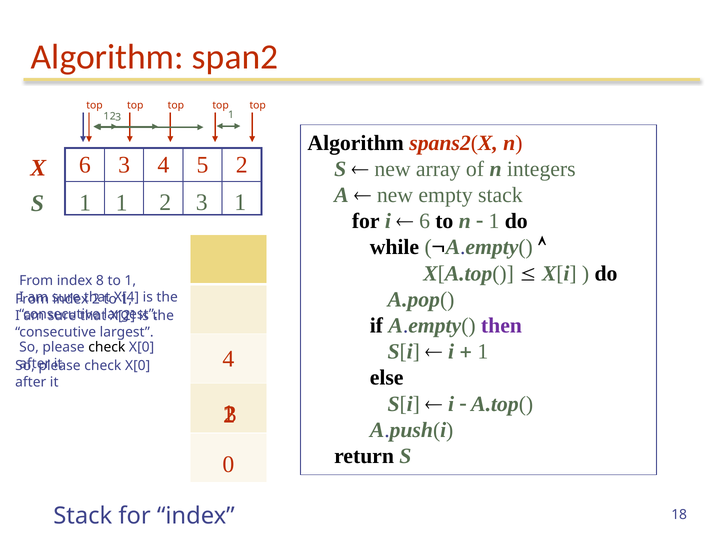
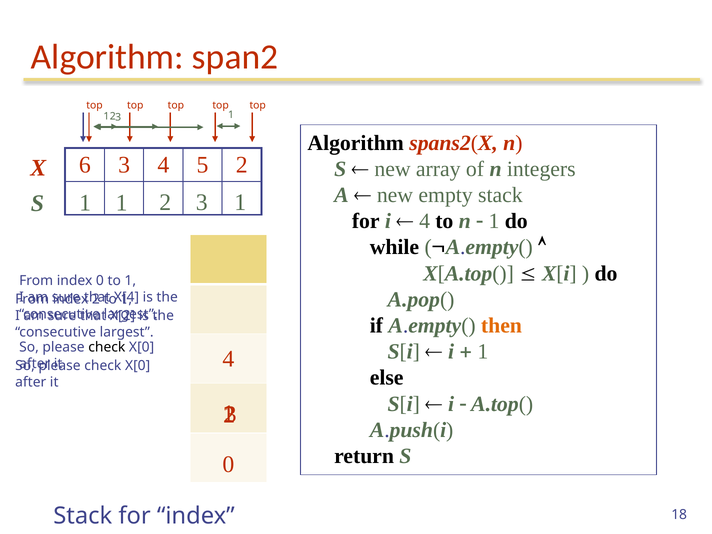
6 at (425, 221): 6 -> 4
index 8: 8 -> 0
then colour: purple -> orange
